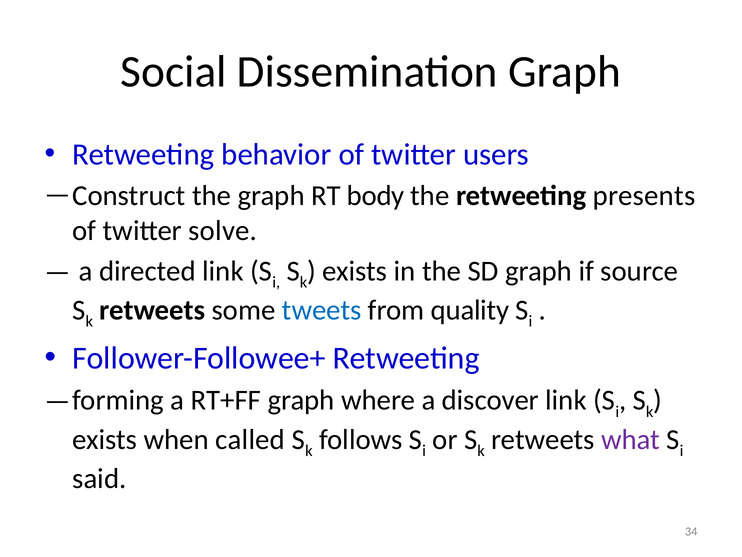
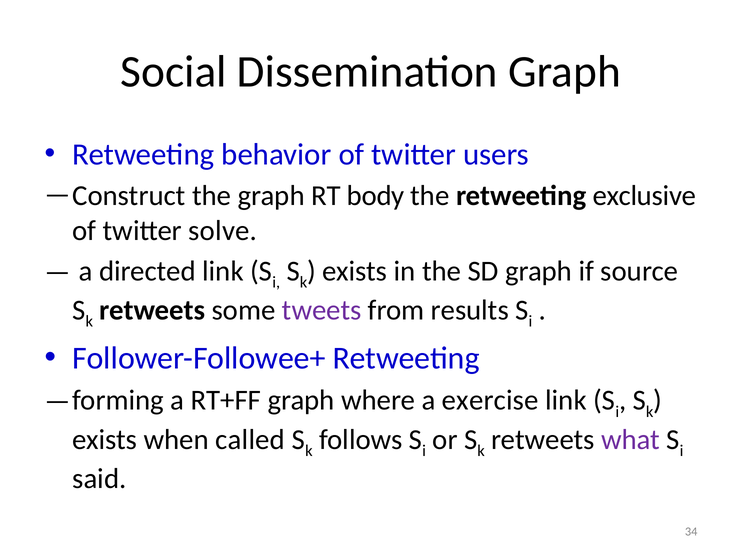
presents: presents -> exclusive
tweets colour: blue -> purple
quality: quality -> results
discover: discover -> exercise
